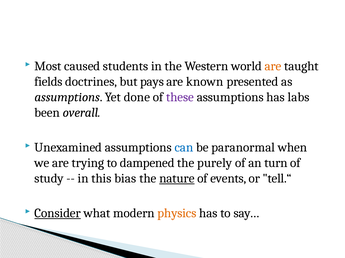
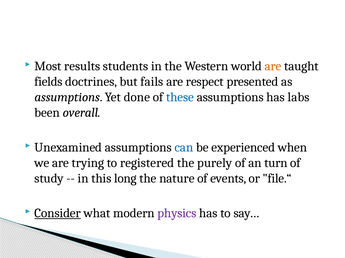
caused: caused -> results
pays: pays -> fails
known: known -> respect
these colour: purple -> blue
paranormal: paranormal -> experienced
dampened: dampened -> registered
bias: bias -> long
nature underline: present -> none
tell.“: tell.“ -> file.“
physics colour: orange -> purple
